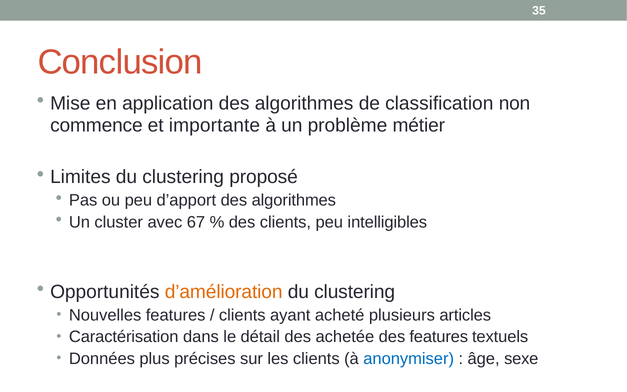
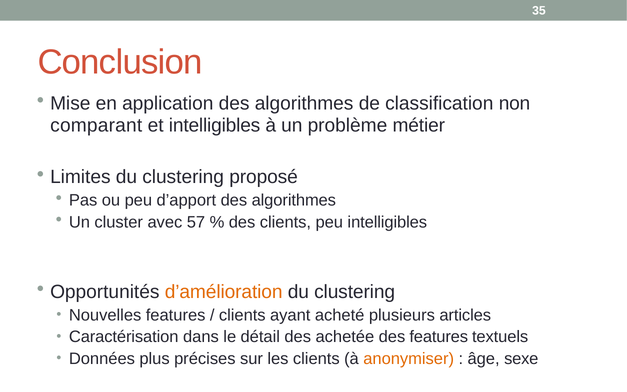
commence: commence -> comparant
et importante: importante -> intelligibles
67: 67 -> 57
anonymiser colour: blue -> orange
